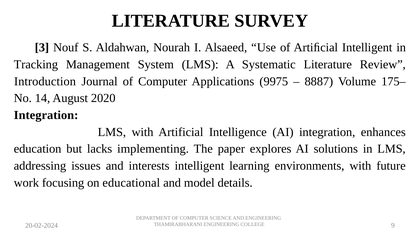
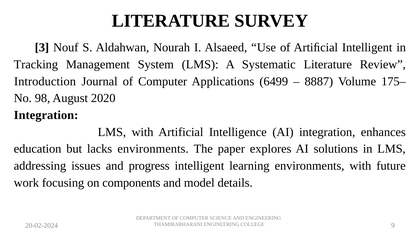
9975: 9975 -> 6499
14: 14 -> 98
lacks implementing: implementing -> environments
interests: interests -> progress
educational: educational -> components
